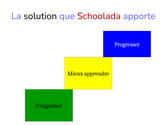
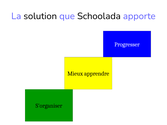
Schoolada colour: red -> black
